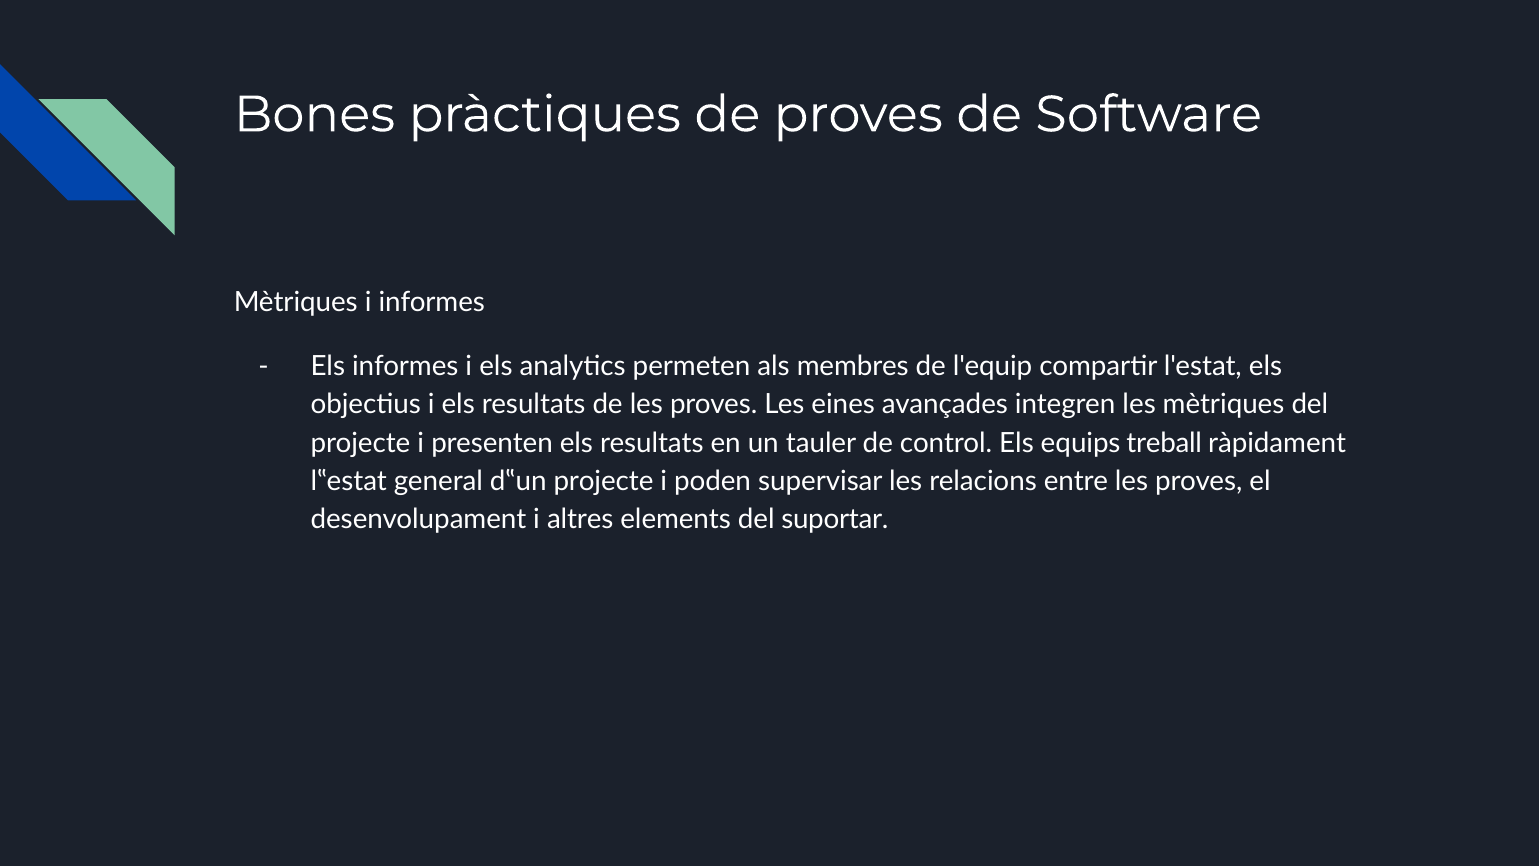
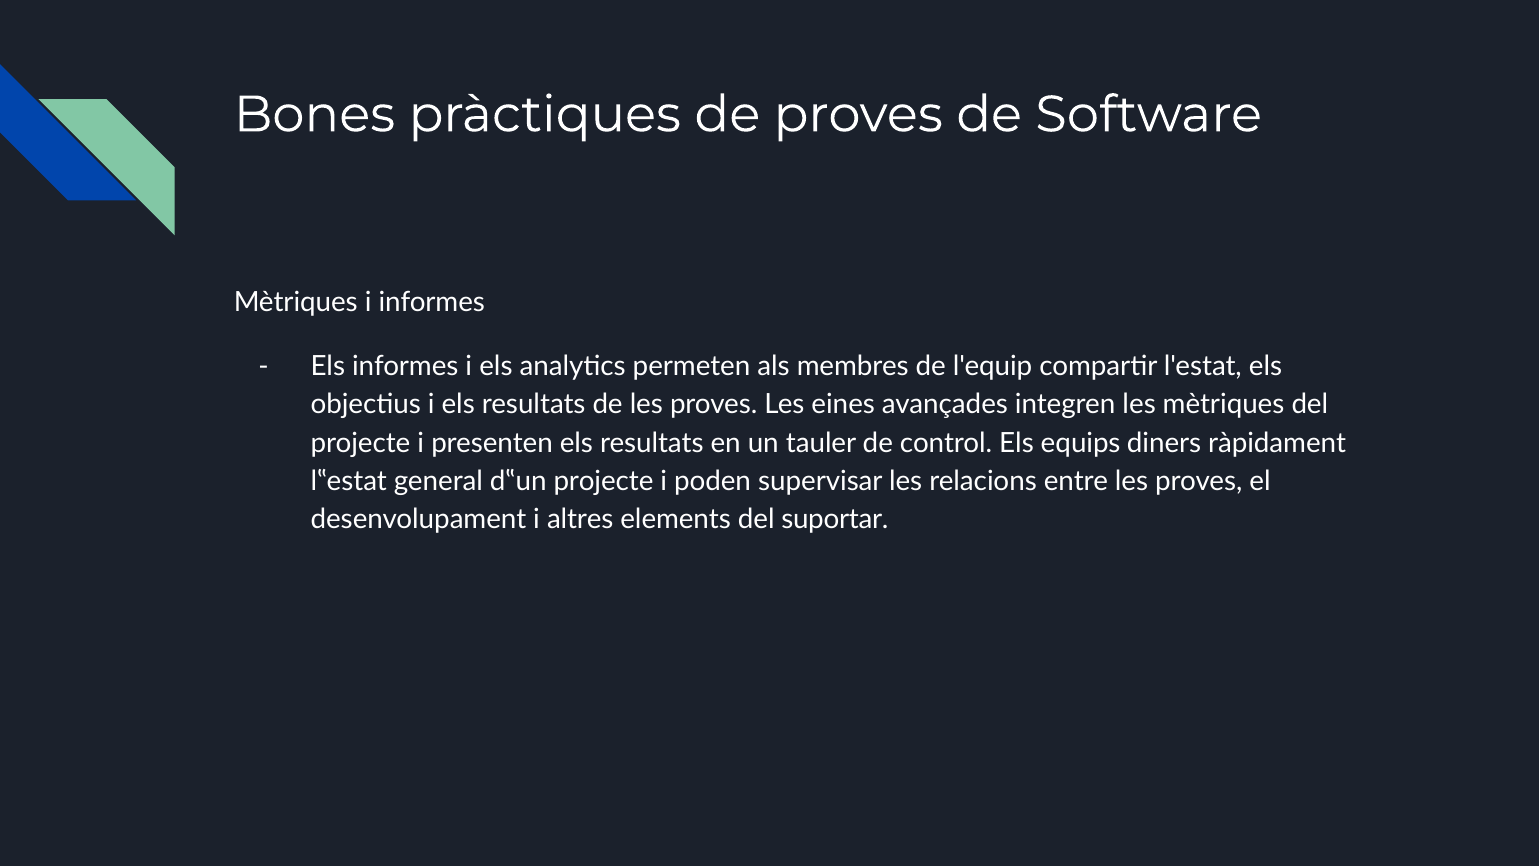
treball: treball -> diners
